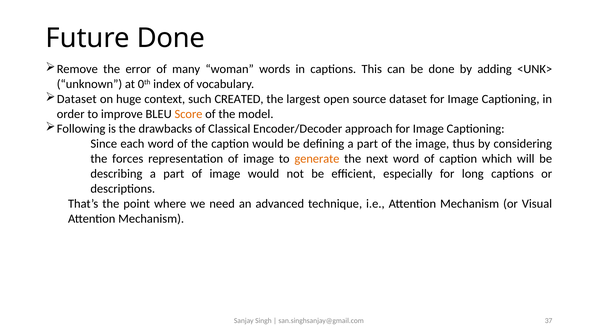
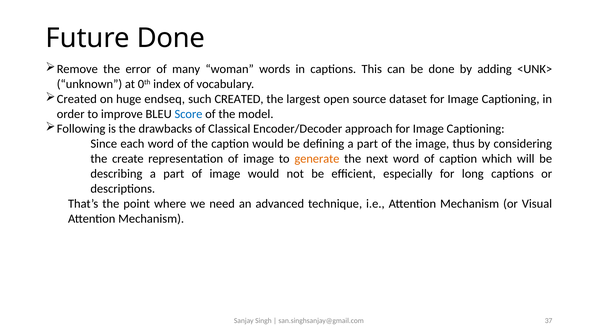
Dataset at (77, 99): Dataset -> Created
context: context -> endseq
Score colour: orange -> blue
forces: forces -> create
